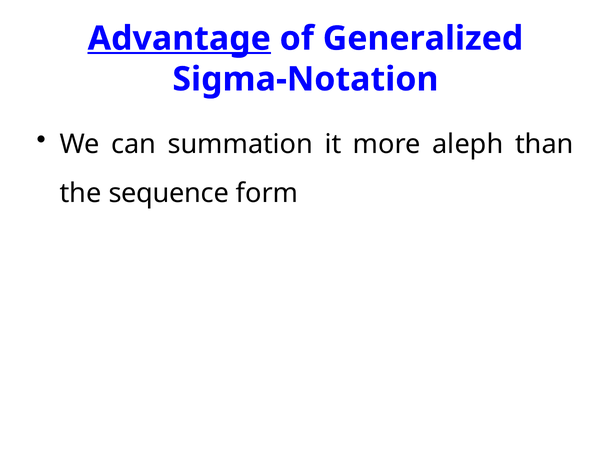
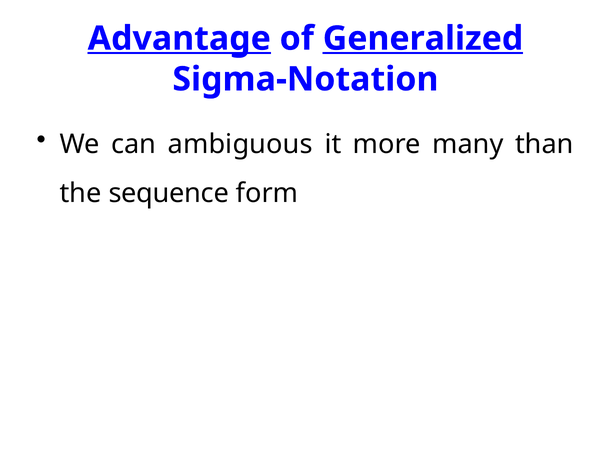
Generalized underline: none -> present
summation: summation -> ambiguous
aleph: aleph -> many
